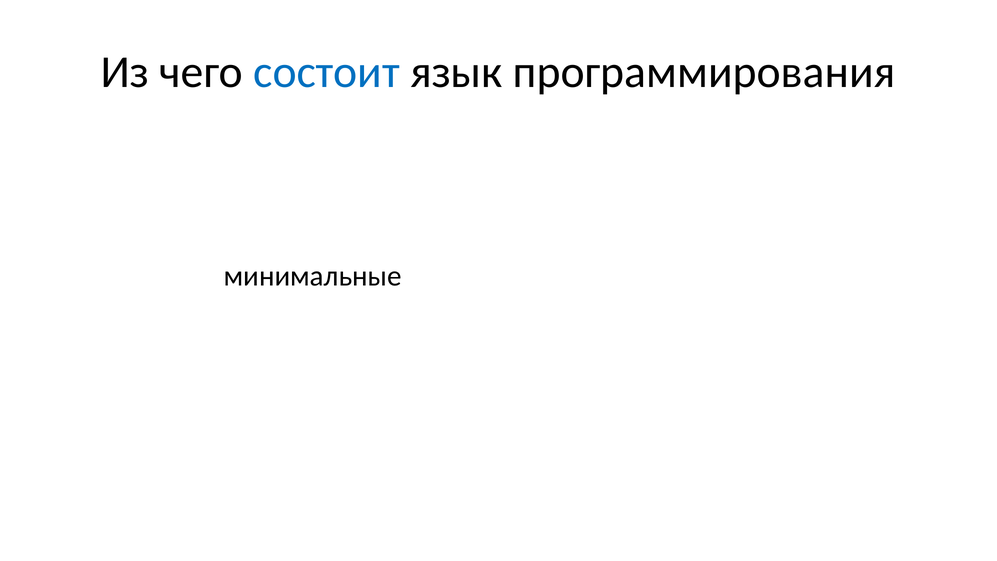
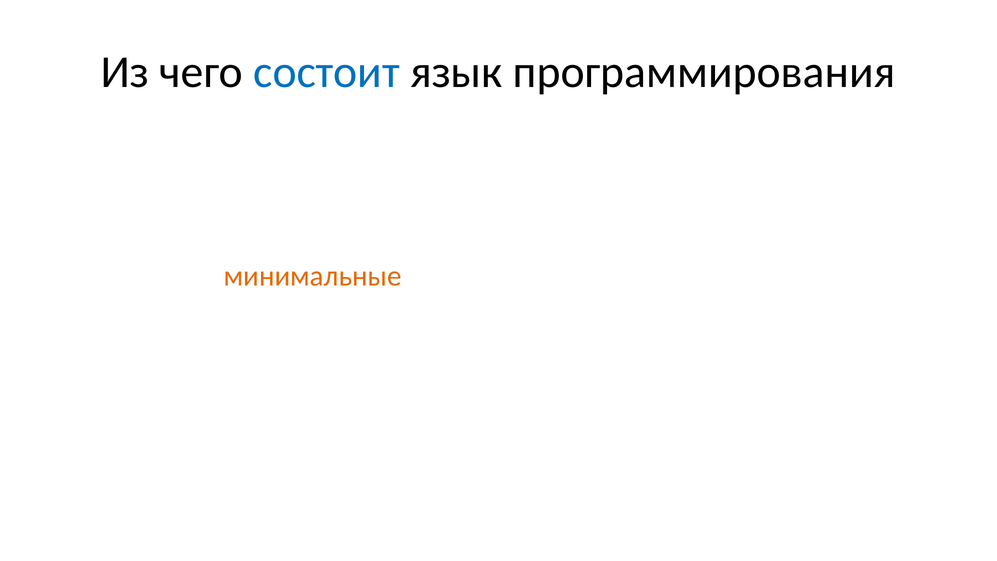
минимальные colour: black -> orange
